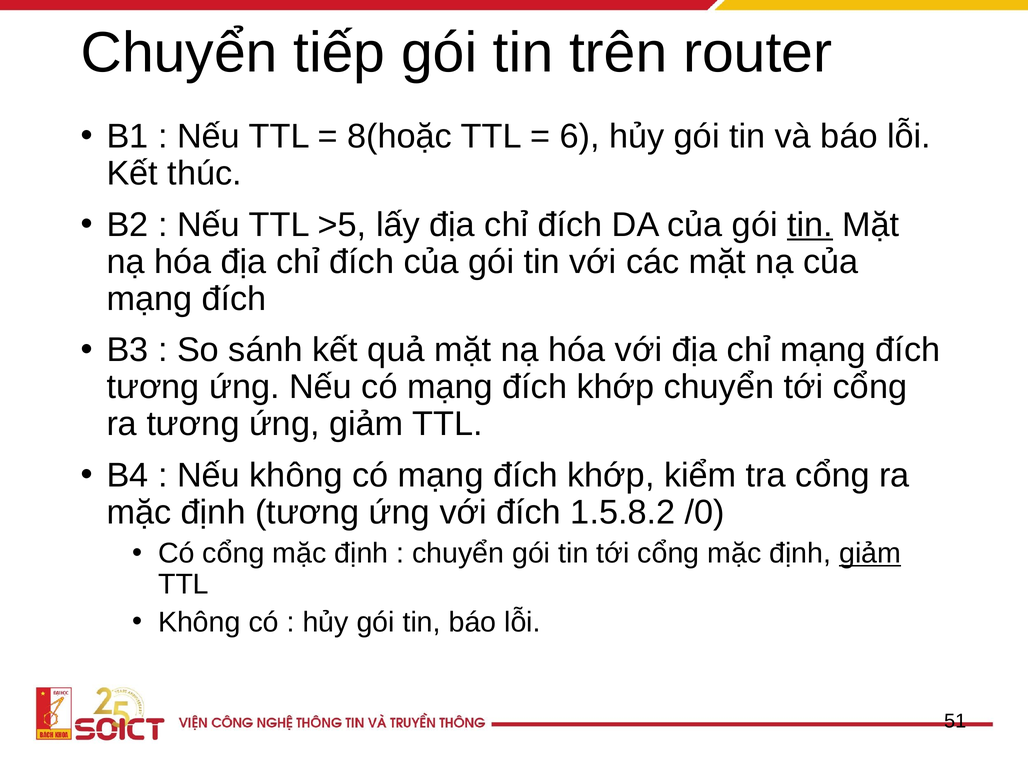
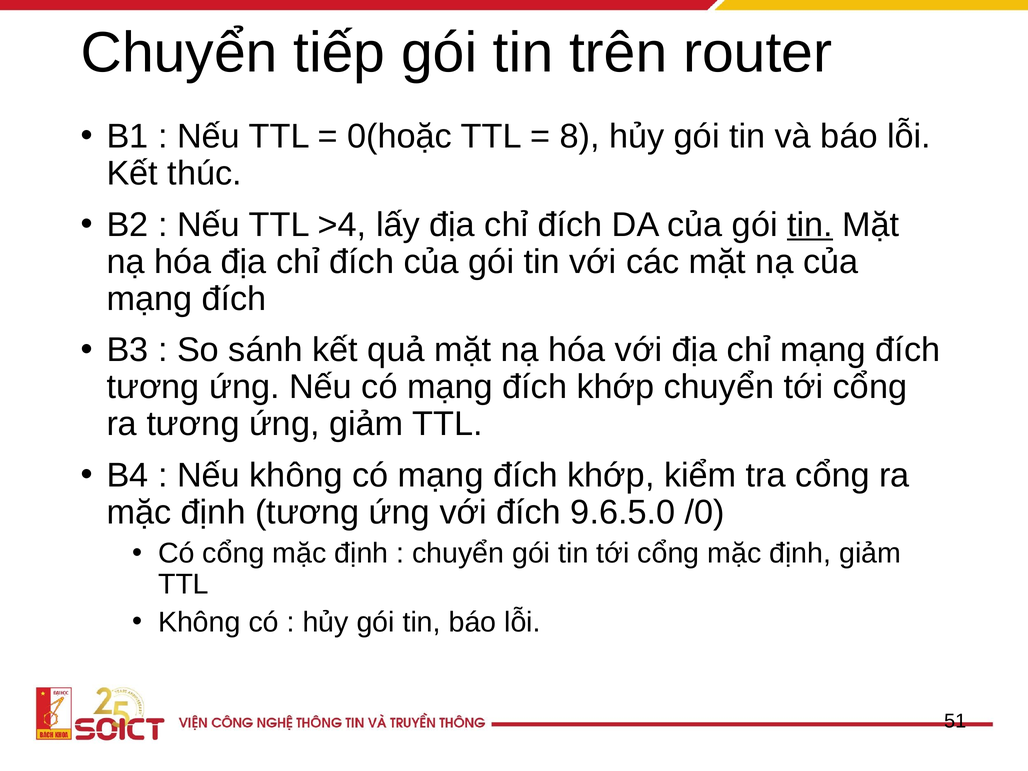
8(hoặc: 8(hoặc -> 0(hoặc
6: 6 -> 8
>5: >5 -> >4
1.5.8.2: 1.5.8.2 -> 9.6.5.0
giảm at (870, 553) underline: present -> none
